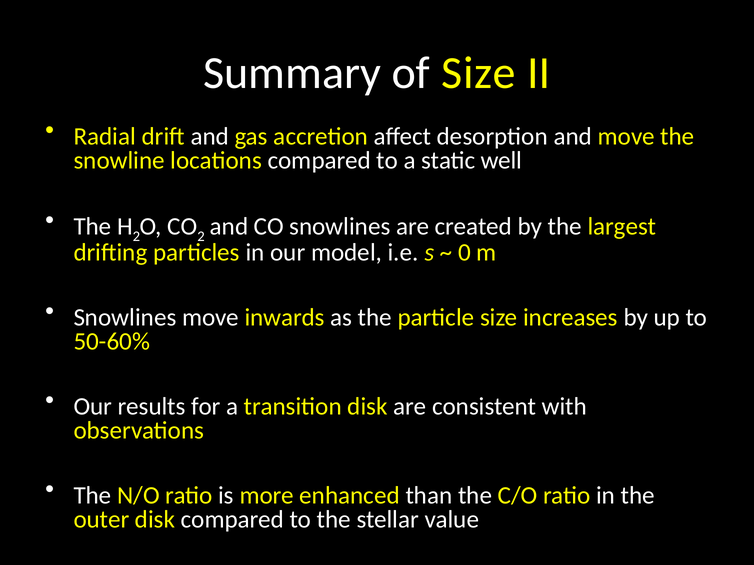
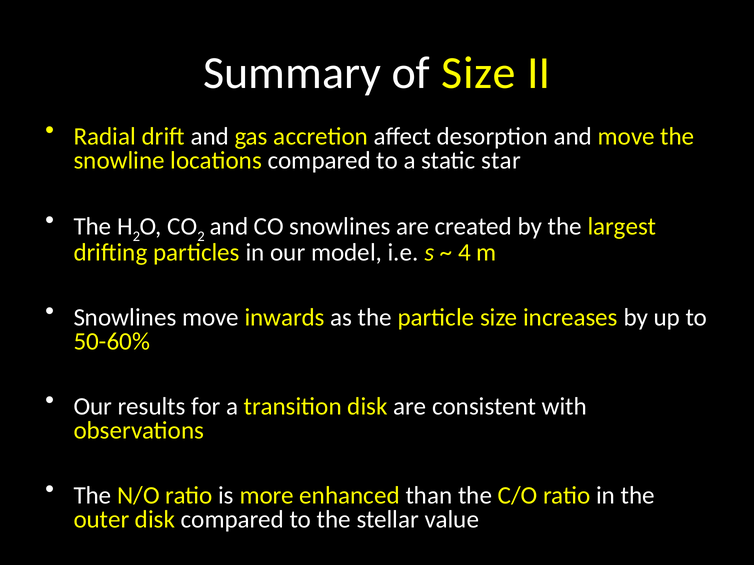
well: well -> star
0: 0 -> 4
